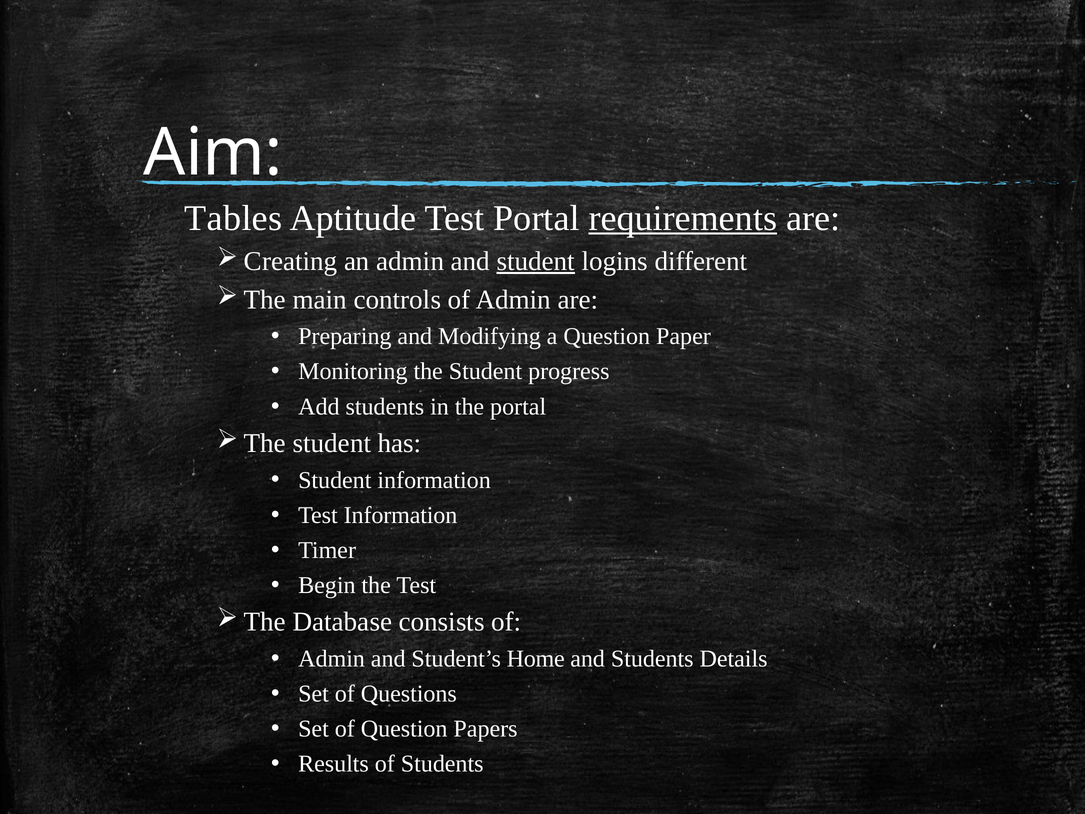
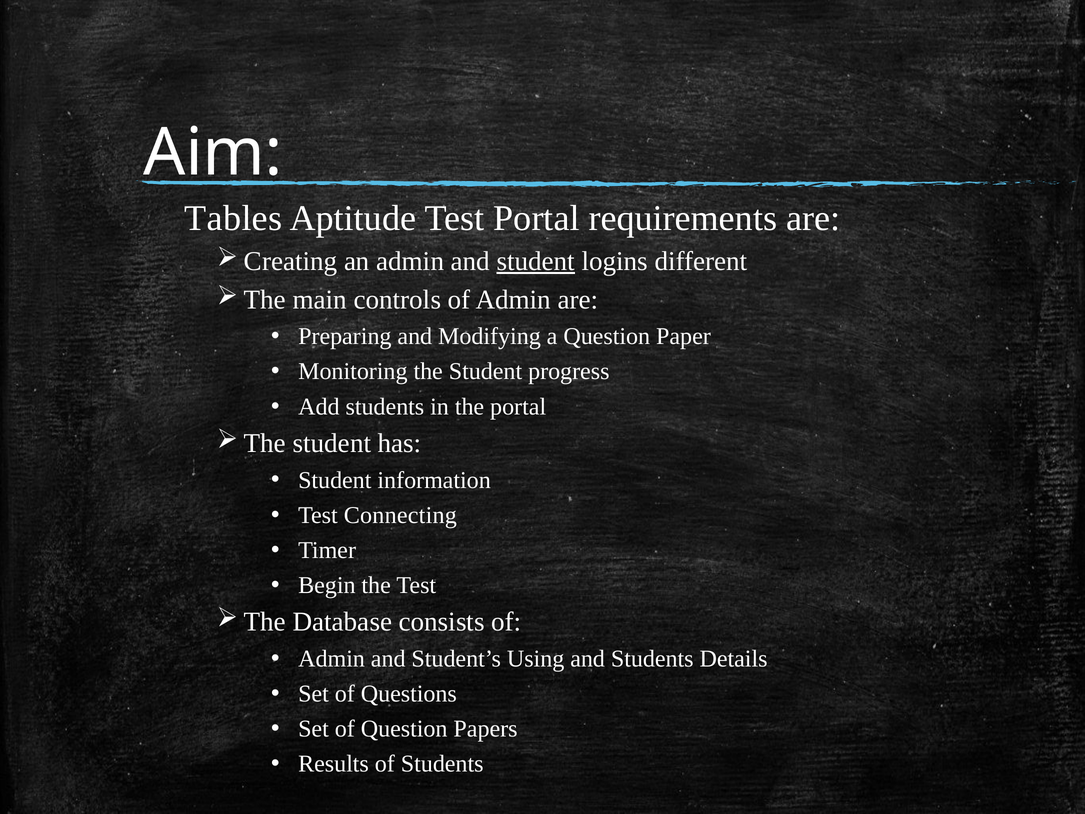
requirements underline: present -> none
Test Information: Information -> Connecting
Home: Home -> Using
